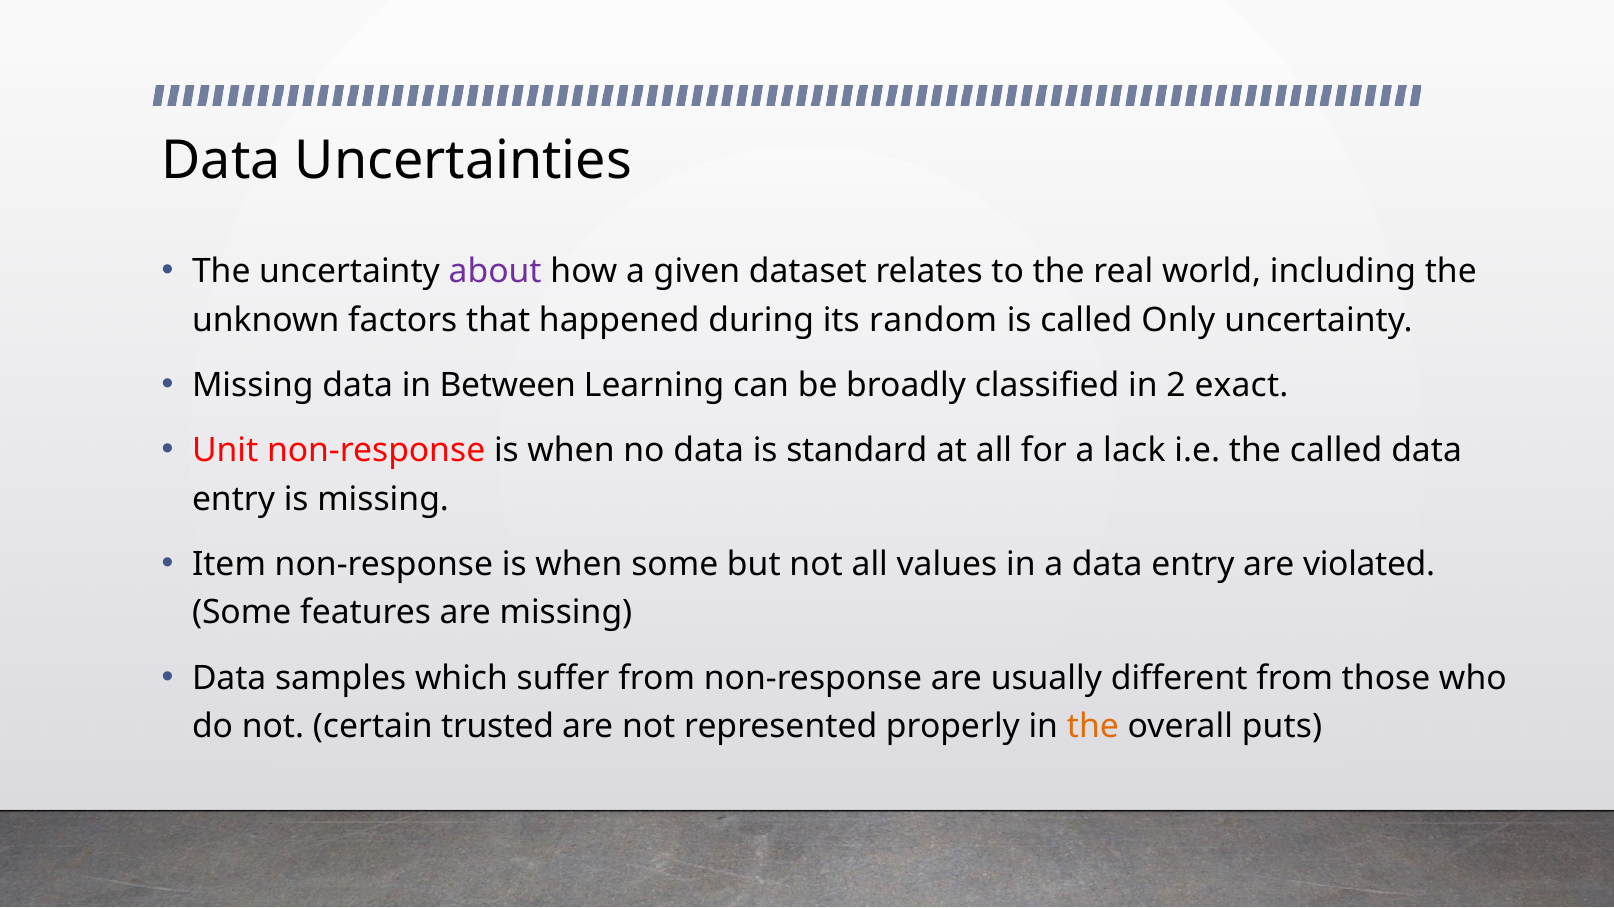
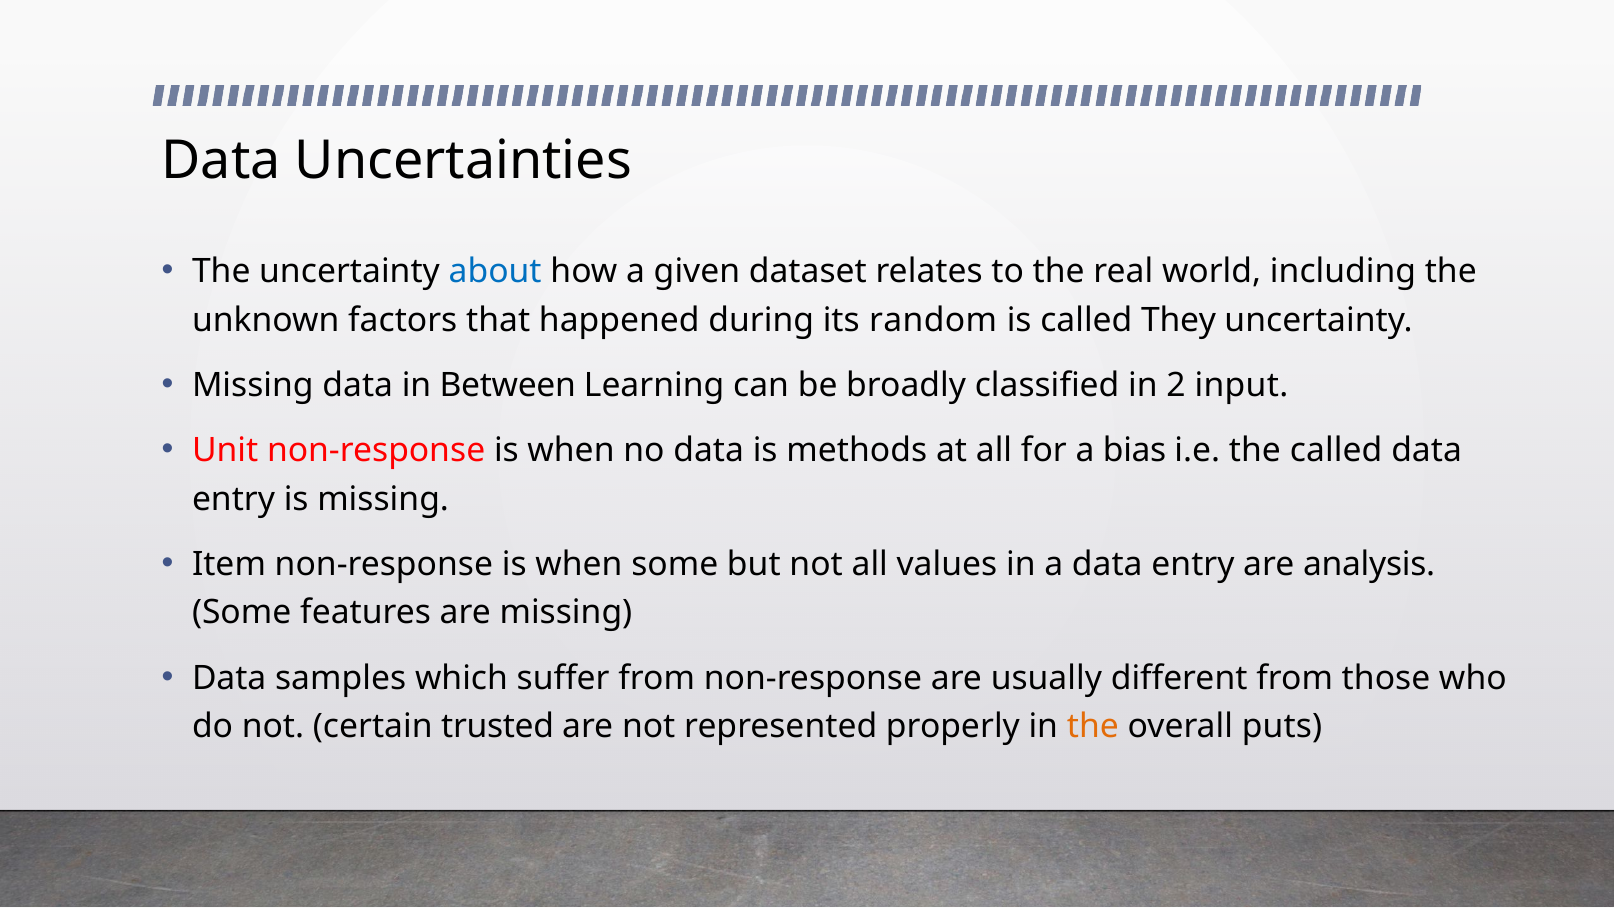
about colour: purple -> blue
Only: Only -> They
exact: exact -> input
standard: standard -> methods
lack: lack -> bias
violated: violated -> analysis
